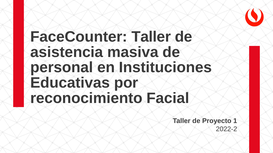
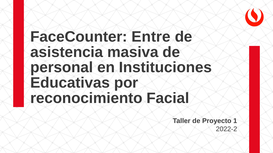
FaceCounter Taller: Taller -> Entre
